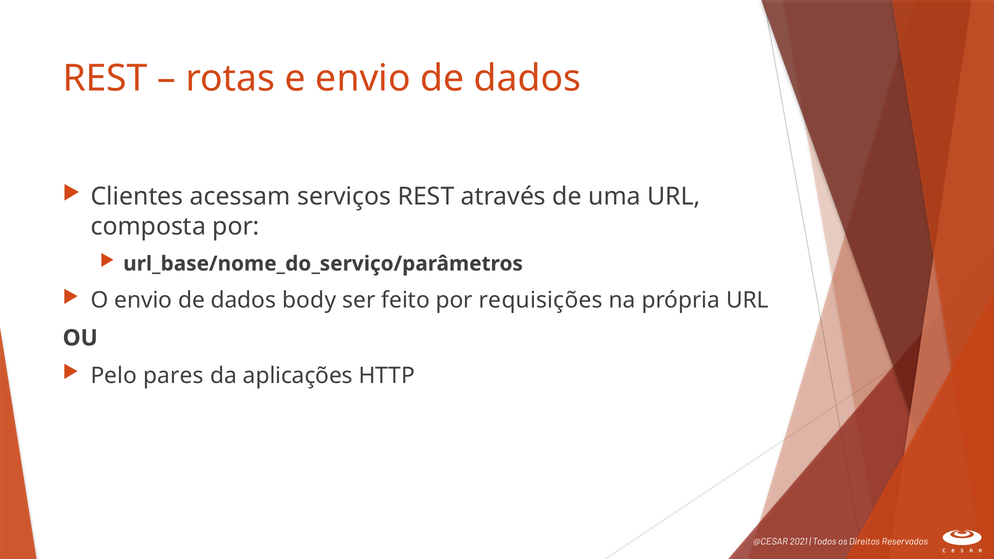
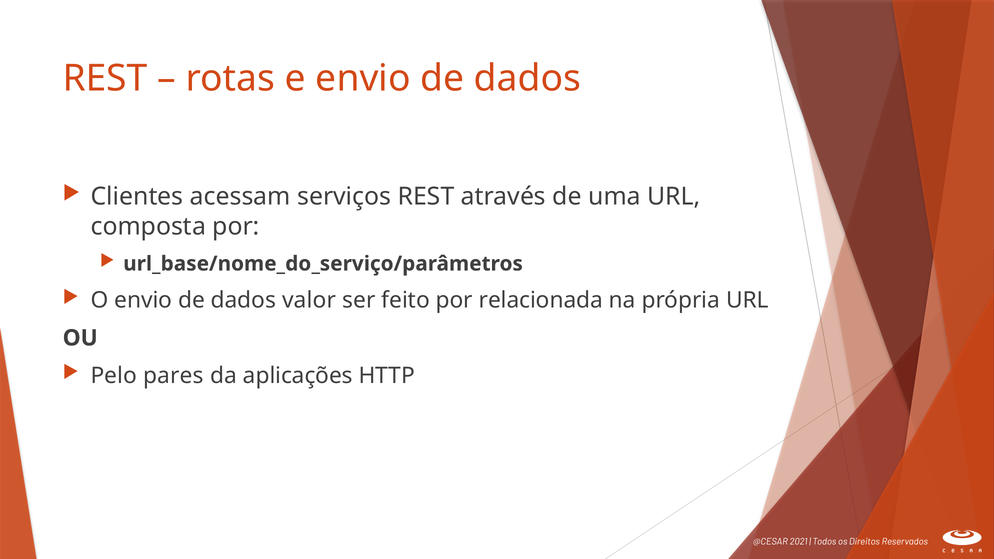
body: body -> valor
requisições: requisições -> relacionada
